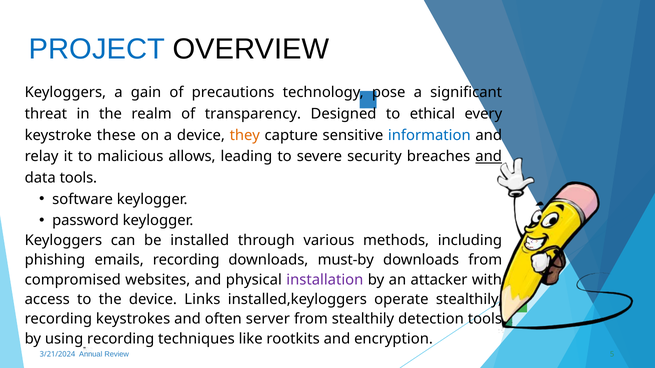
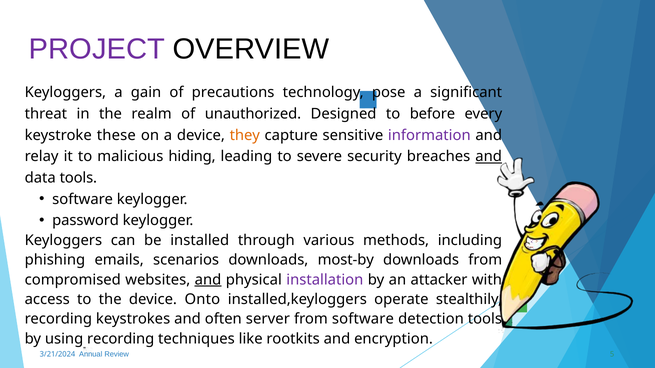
PROJECT colour: blue -> purple
transparency: transparency -> unauthorized
ethical: ethical -> before
information colour: blue -> purple
allows: allows -> hiding
emails recording: recording -> scenarios
must-by: must-by -> most-by
and at (208, 280) underline: none -> present
Links: Links -> Onto
from stealthily: stealthily -> software
